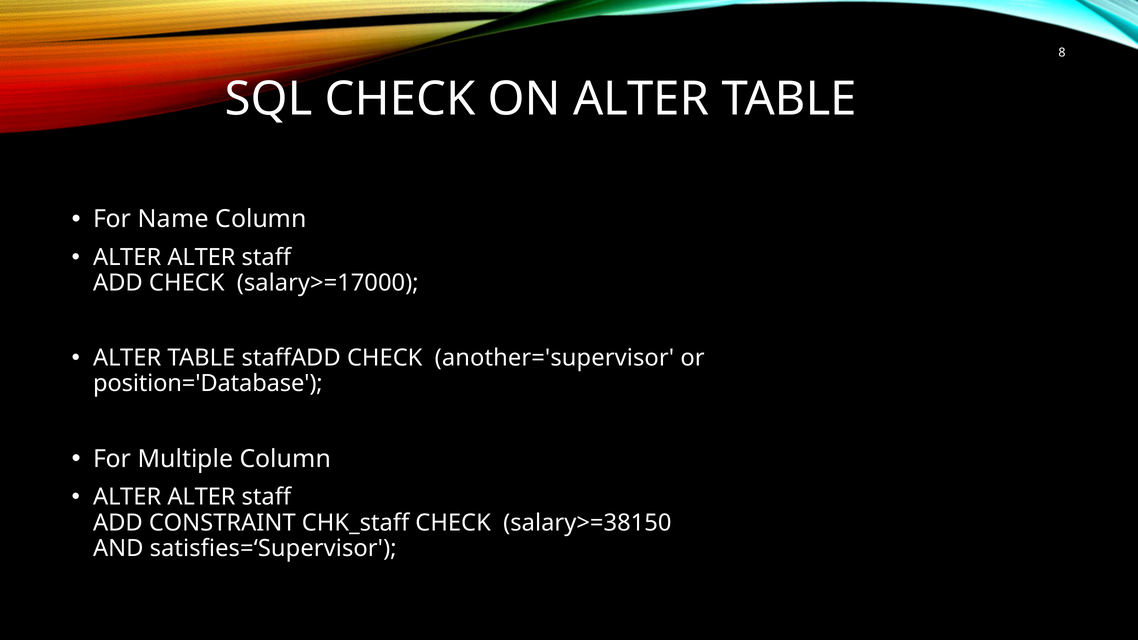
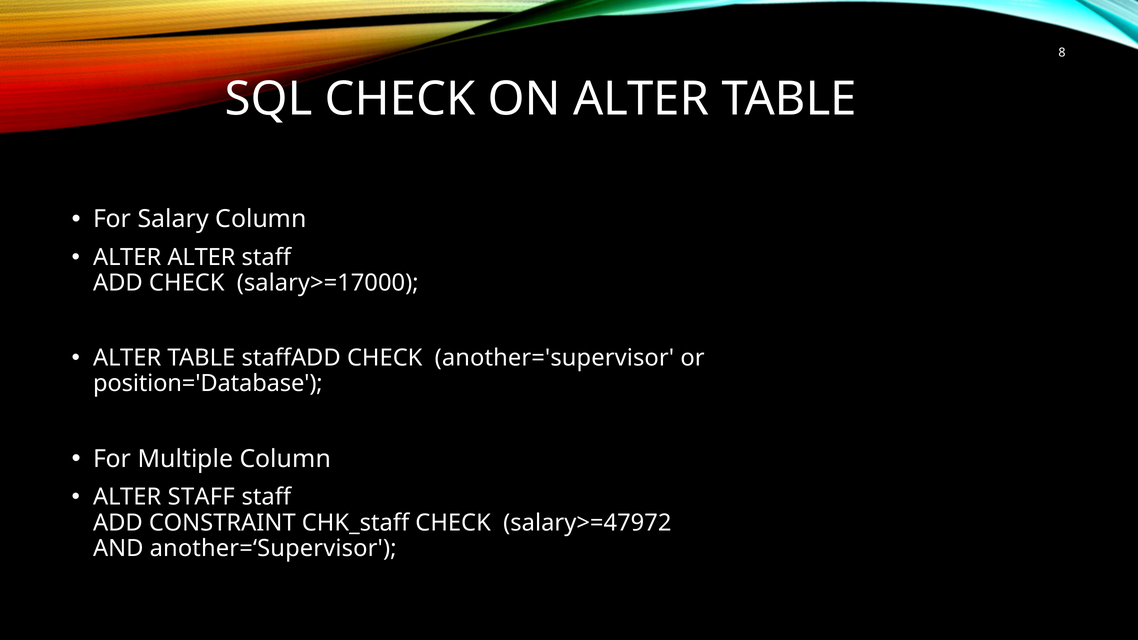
Name: Name -> Salary
ALTER at (201, 497): ALTER -> STAFF
salary>=38150: salary>=38150 -> salary>=47972
satisfies=‘Supervisor: satisfies=‘Supervisor -> another=‘Supervisor
